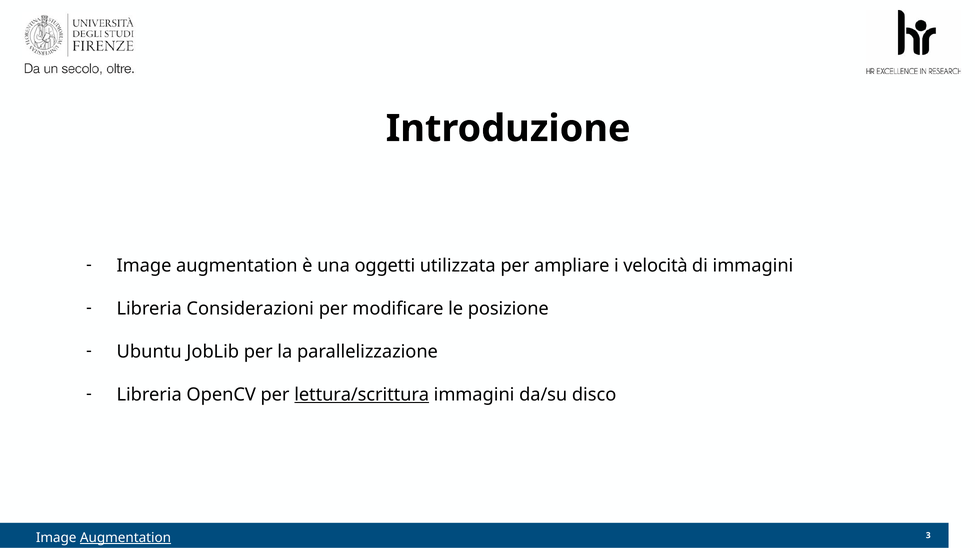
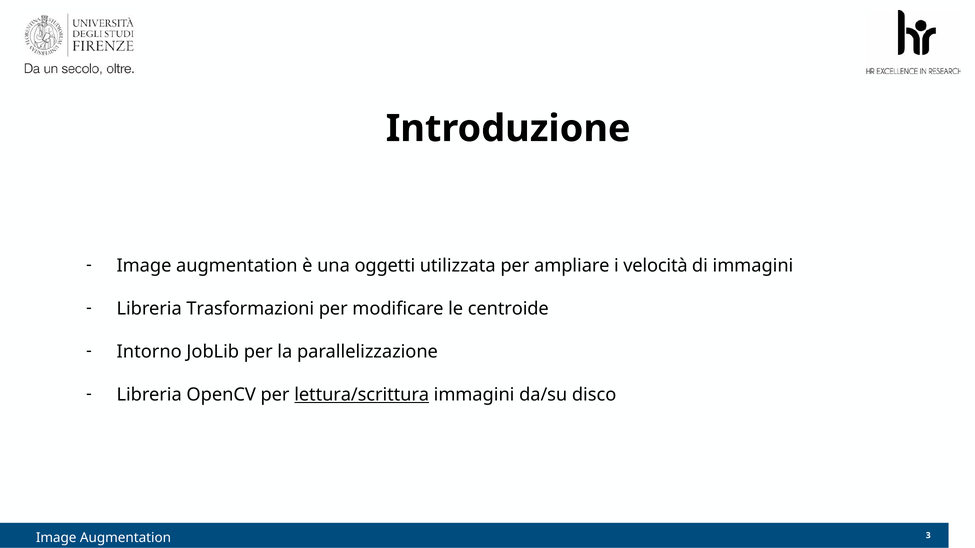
Considerazioni: Considerazioni -> Trasformazioni
posizione: posizione -> centroide
Ubuntu: Ubuntu -> Intorno
Augmentation at (125, 538) underline: present -> none
